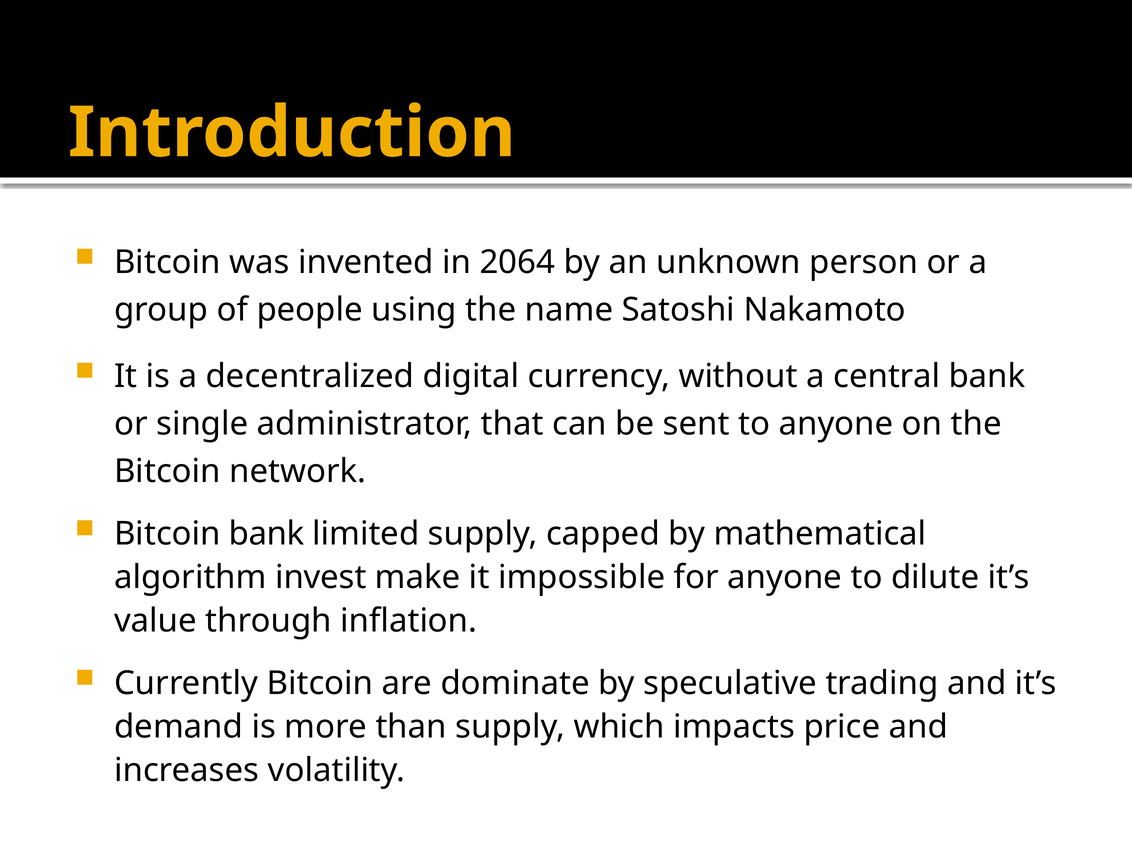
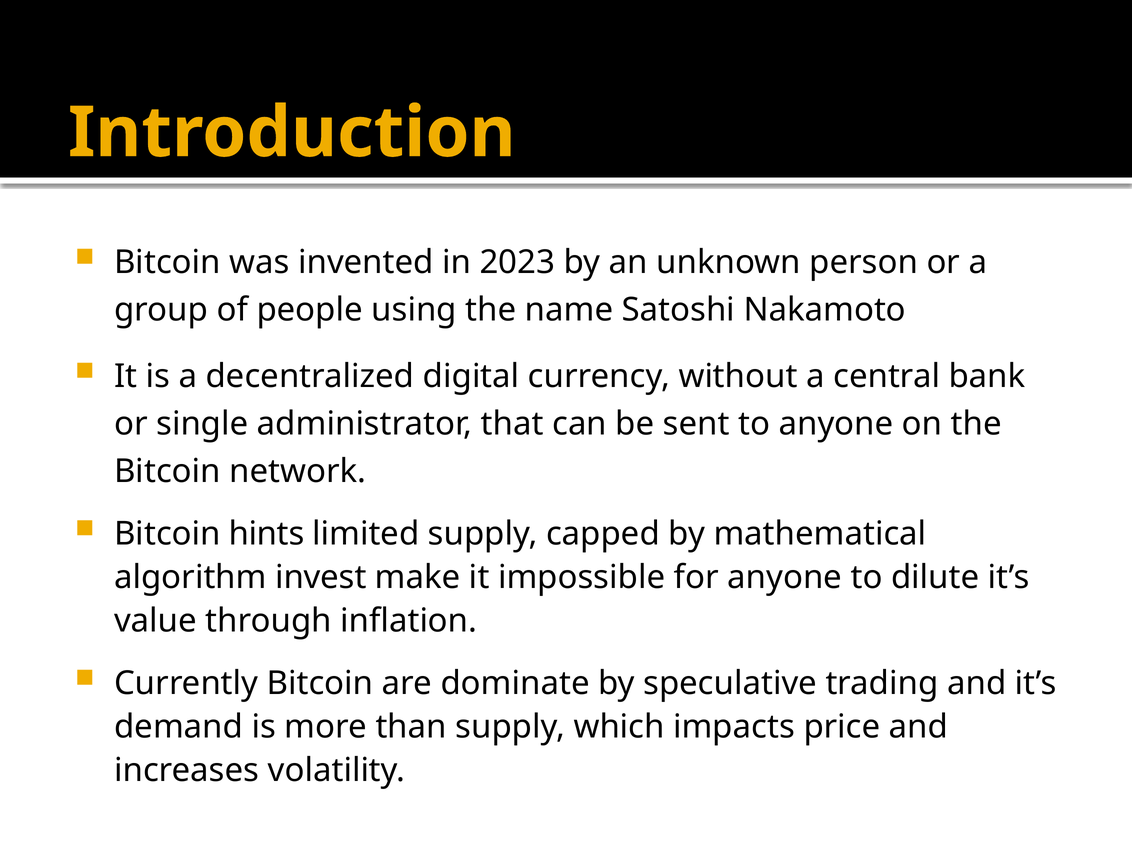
2064: 2064 -> 2023
Bitcoin bank: bank -> hints
